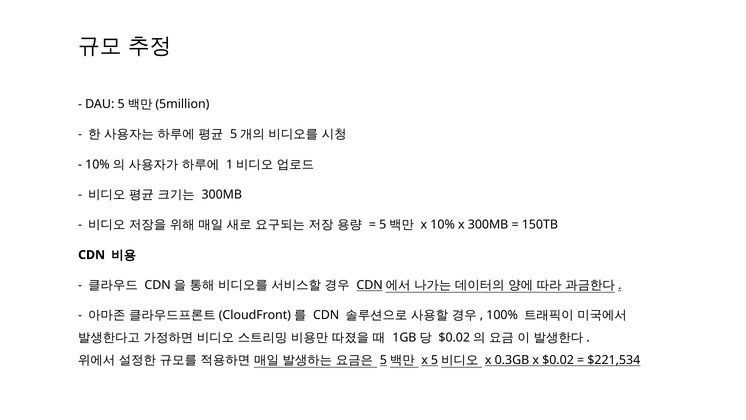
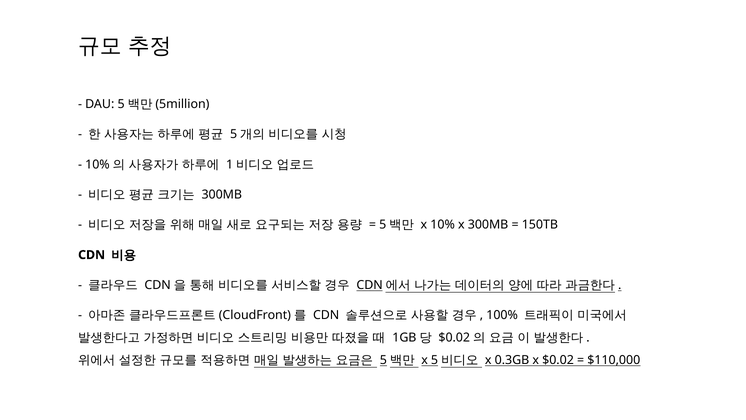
$221,534: $221,534 -> $110,000
